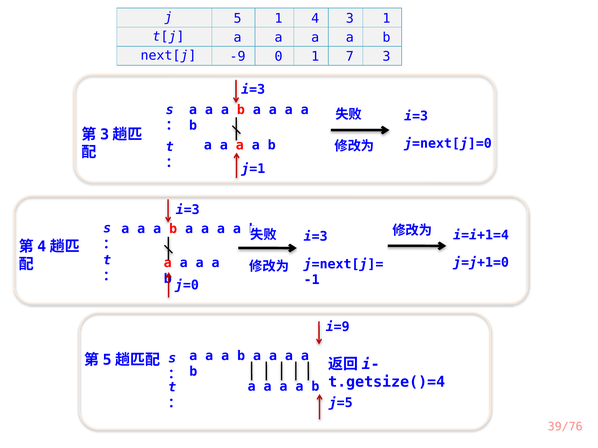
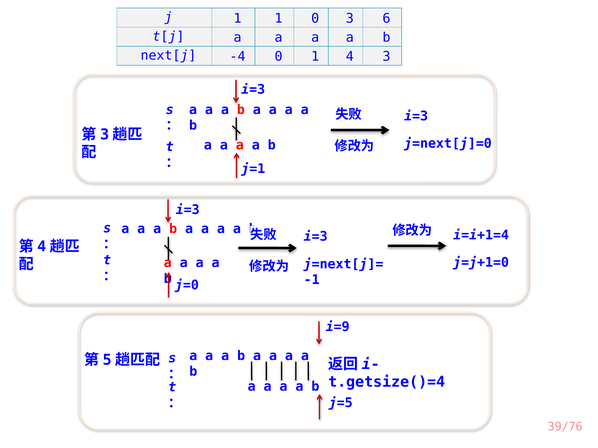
j 5: 5 -> 1
1 4: 4 -> 0
3 1: 1 -> 6
-9: -9 -> -4
7: 7 -> 4
